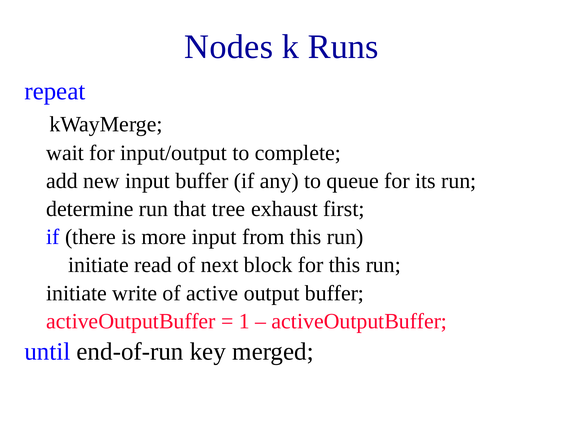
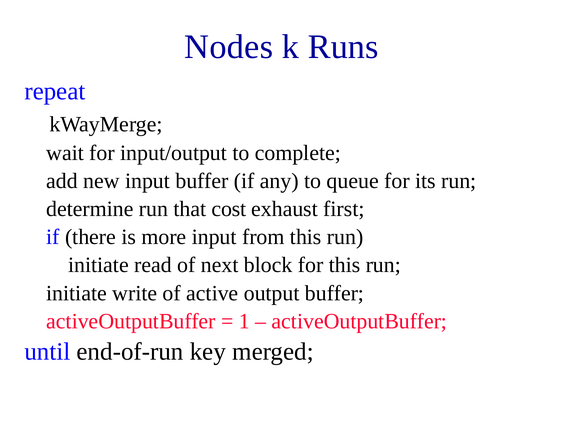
tree: tree -> cost
